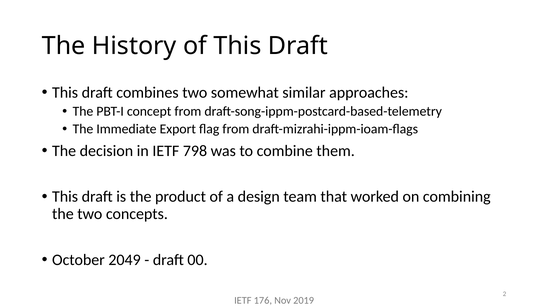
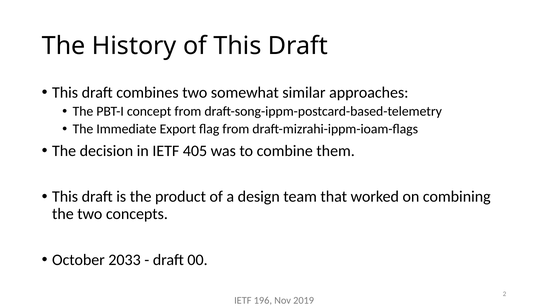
798: 798 -> 405
2049: 2049 -> 2033
176: 176 -> 196
